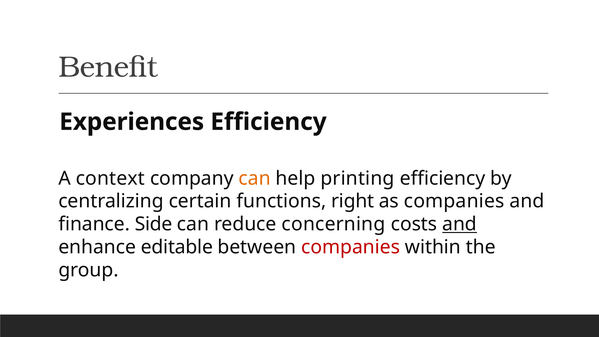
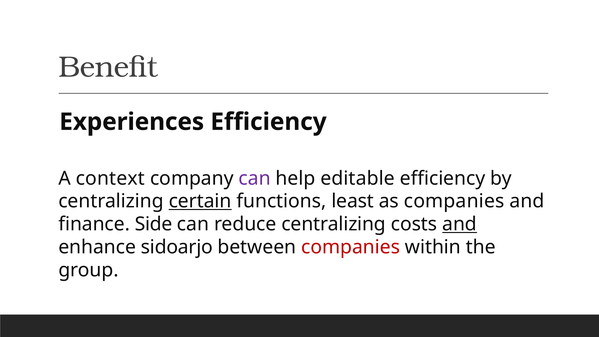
can at (255, 178) colour: orange -> purple
printing: printing -> editable
certain underline: none -> present
right: right -> least
reduce concerning: concerning -> centralizing
editable: editable -> sidoarjo
